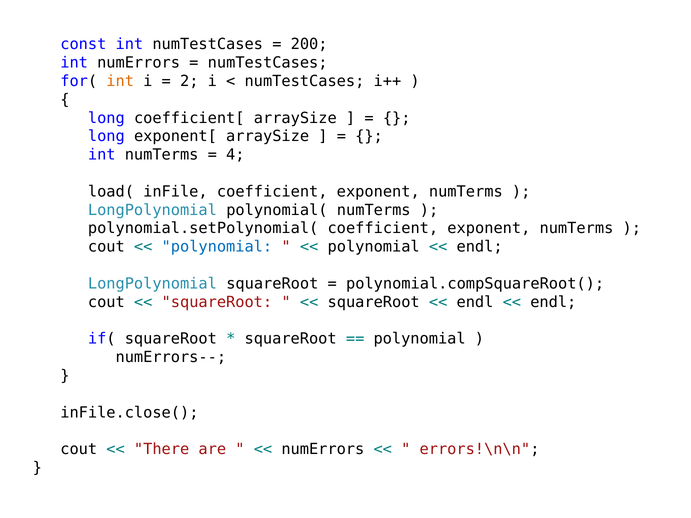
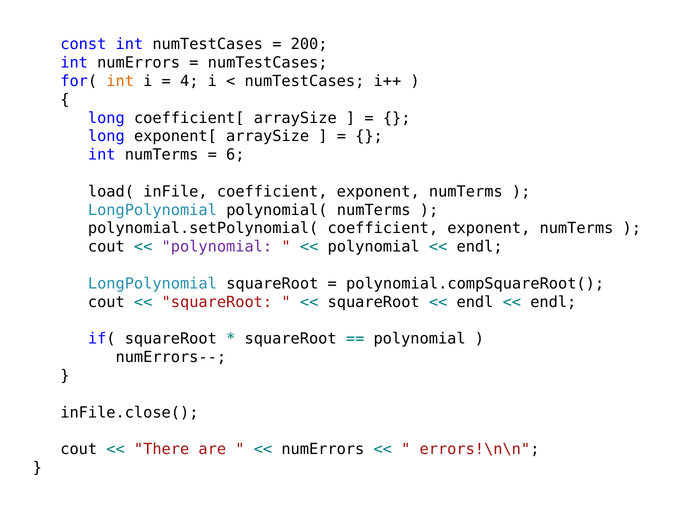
2: 2 -> 4
4: 4 -> 6
polynomial at (217, 247) colour: blue -> purple
